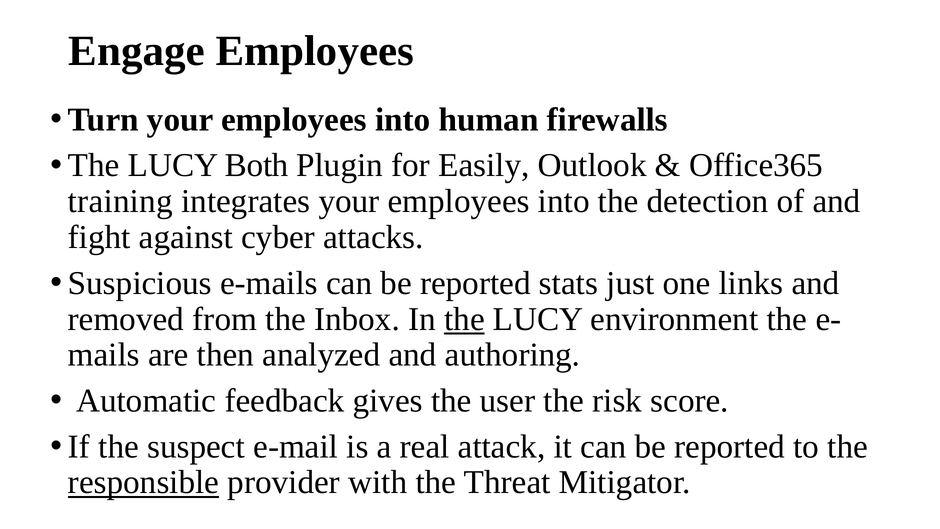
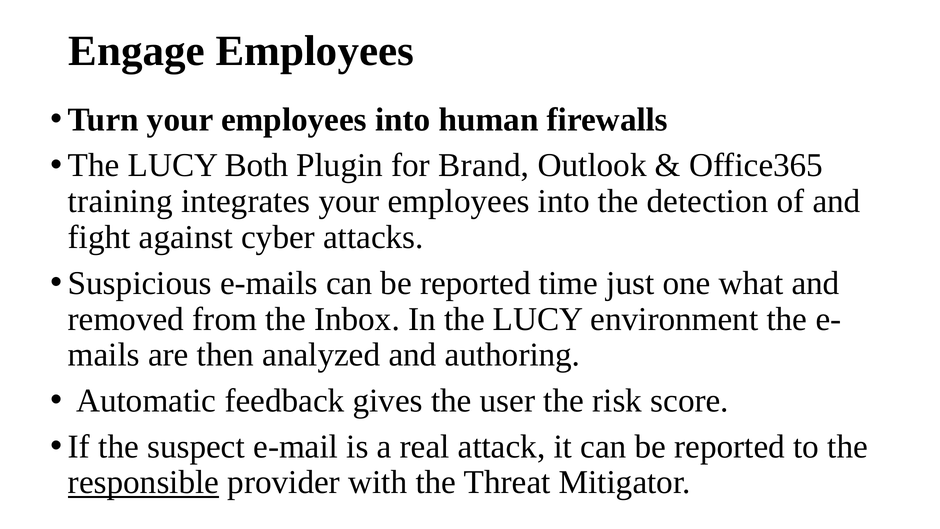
Easily: Easily -> Brand
stats: stats -> time
links: links -> what
the at (464, 319) underline: present -> none
